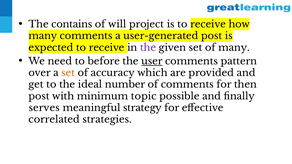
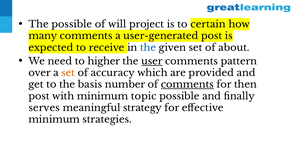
The contains: contains -> possible
is to receive: receive -> certain
the at (148, 48) colour: purple -> blue
of many: many -> about
before: before -> higher
ideal: ideal -> basis
comments at (187, 85) underline: none -> present
correlated at (54, 120): correlated -> minimum
